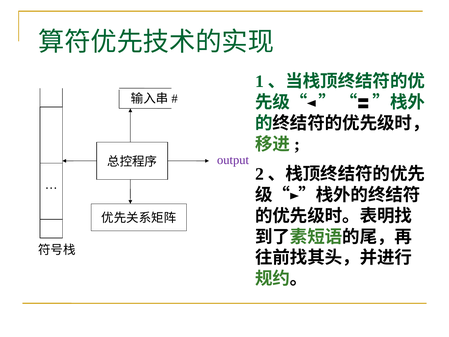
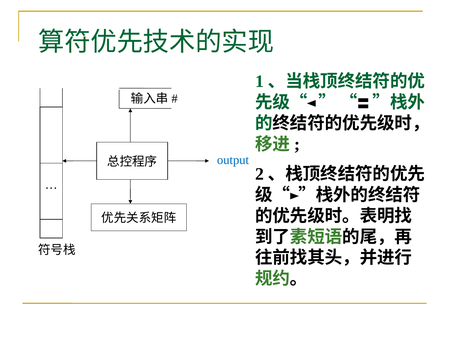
output colour: purple -> blue
